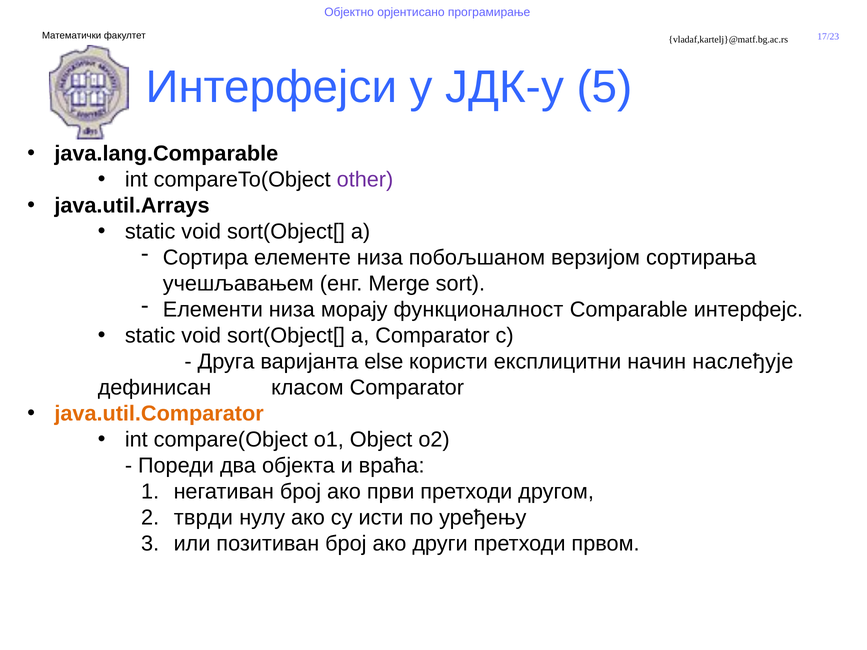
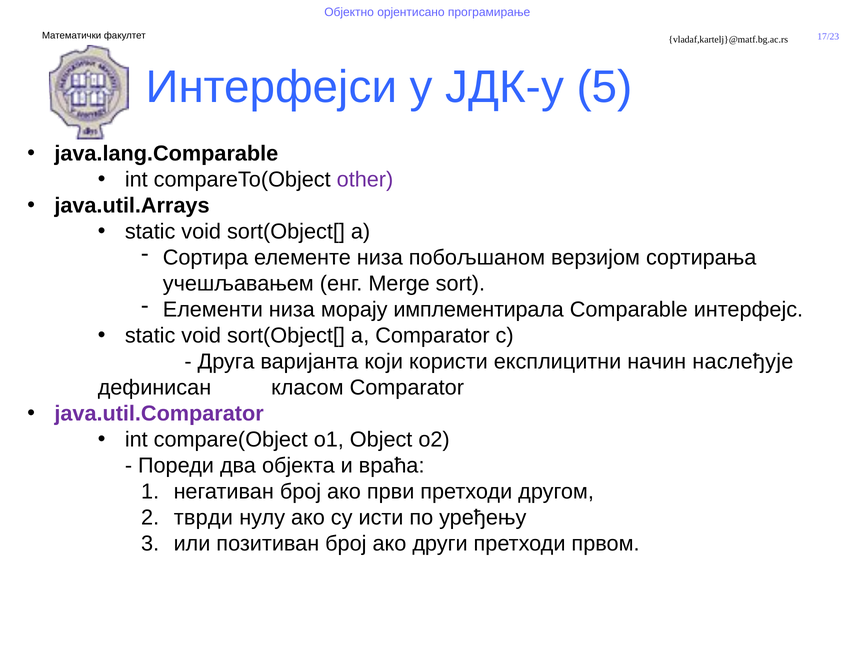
функционалност: функционалност -> имплементирала
else: else -> који
java.util.Comparator colour: orange -> purple
